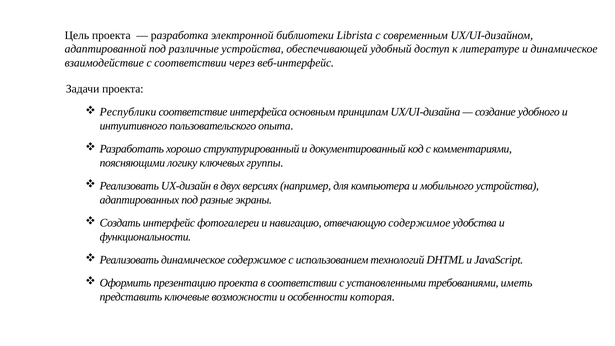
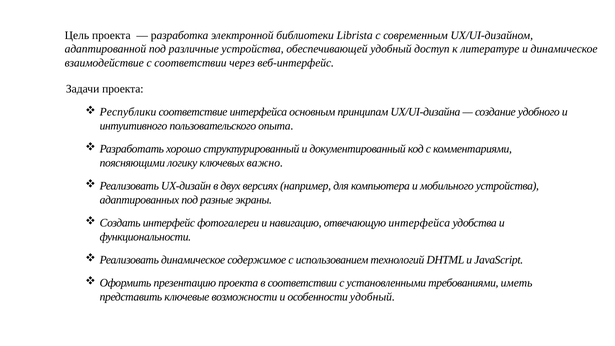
группы: группы -> важно
отвечающую содержимое: содержимое -> интерфейса
особенности которая: которая -> удобный
